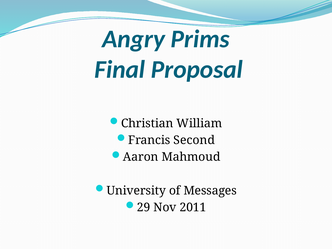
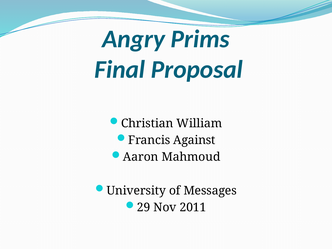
Second: Second -> Against
